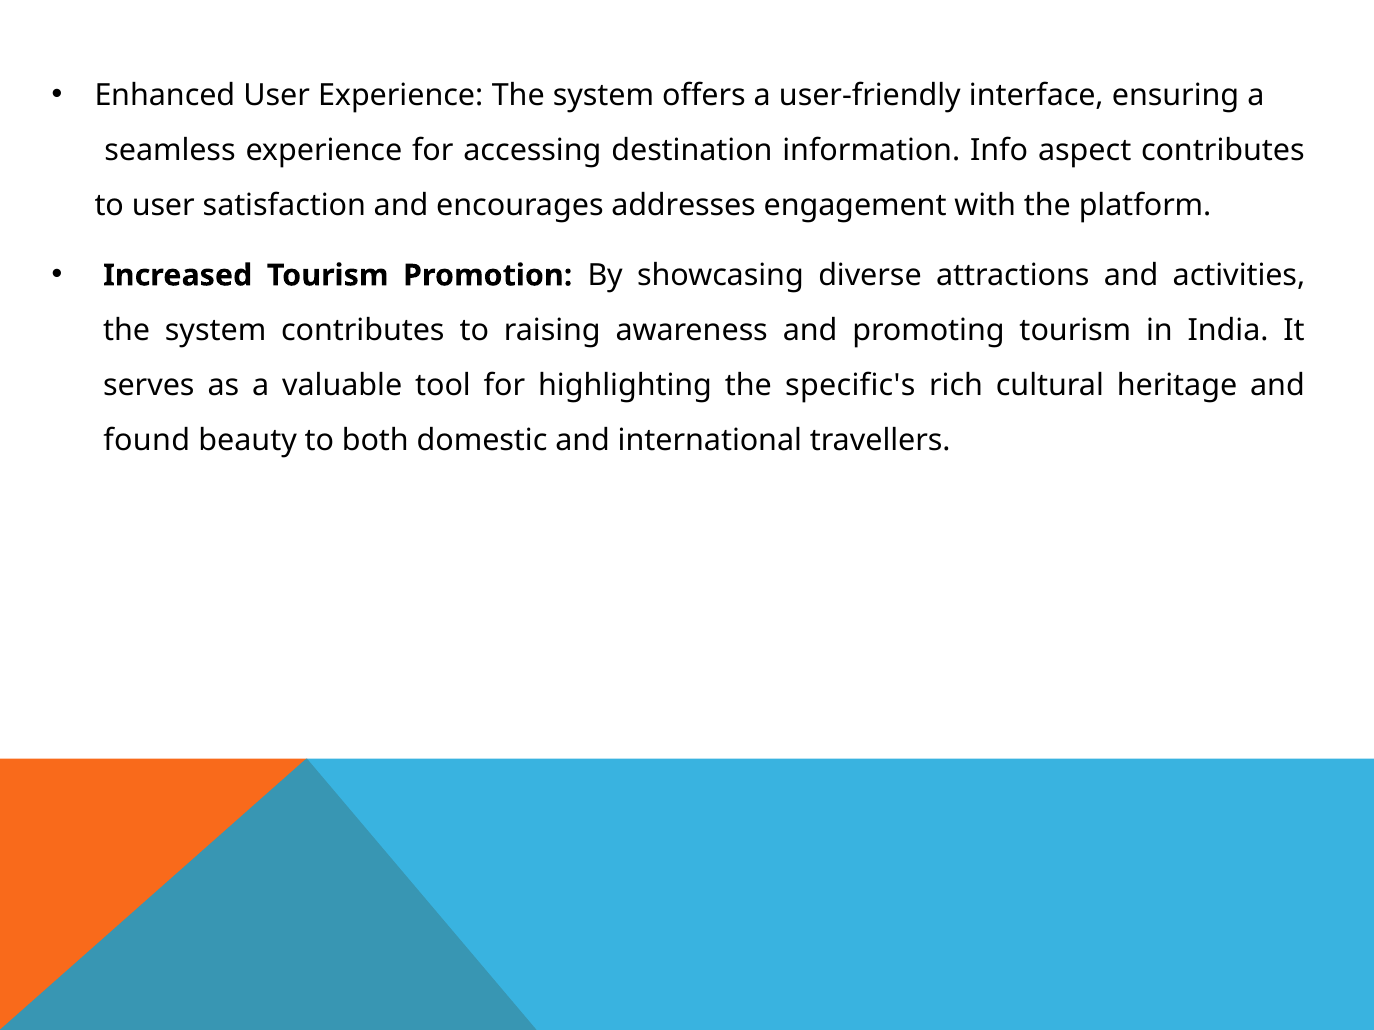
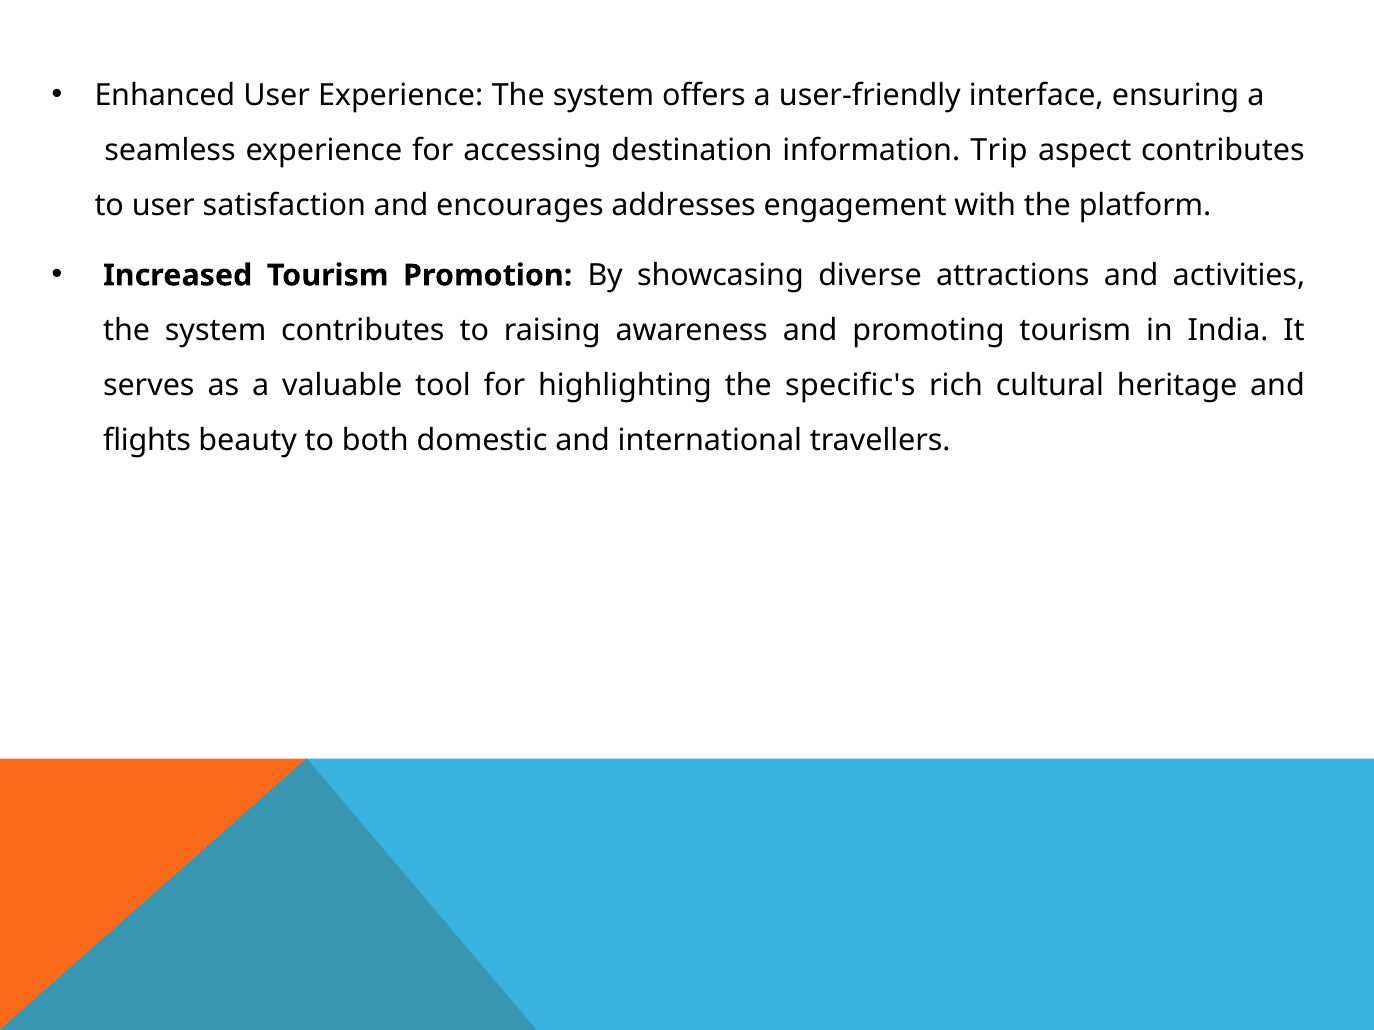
Info: Info -> Trip
found: found -> flights
